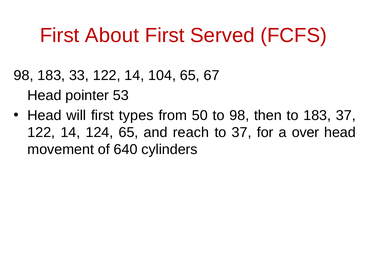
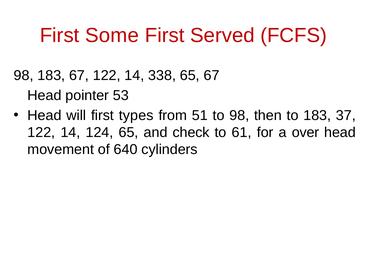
About: About -> Some
183 33: 33 -> 67
104: 104 -> 338
50: 50 -> 51
reach: reach -> check
to 37: 37 -> 61
